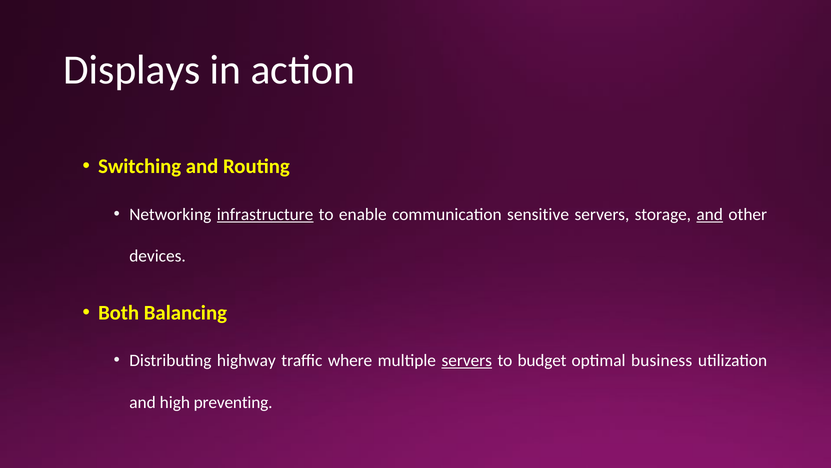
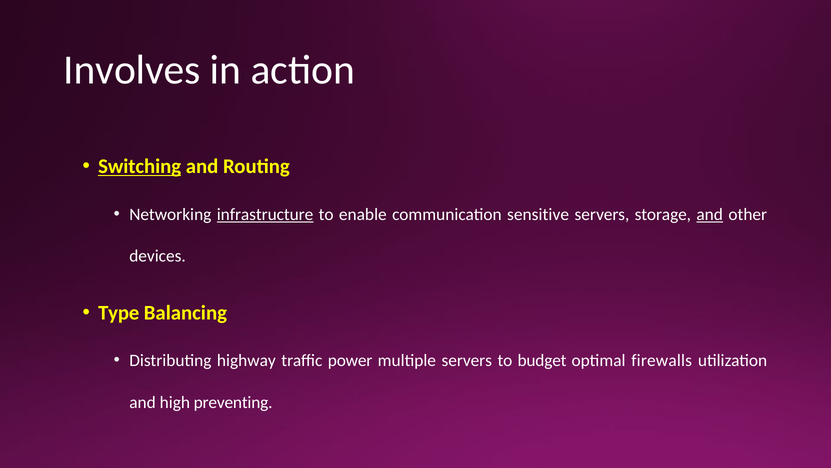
Displays: Displays -> Involves
Switching underline: none -> present
Both: Both -> Type
where: where -> power
servers at (467, 360) underline: present -> none
business: business -> firewalls
